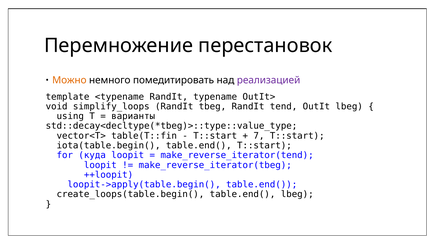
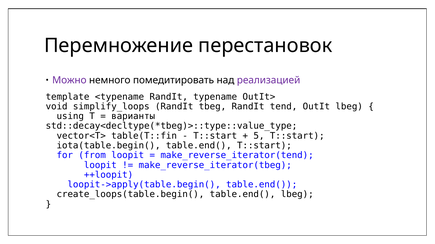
Можно colour: orange -> purple
7: 7 -> 5
куда: куда -> from
